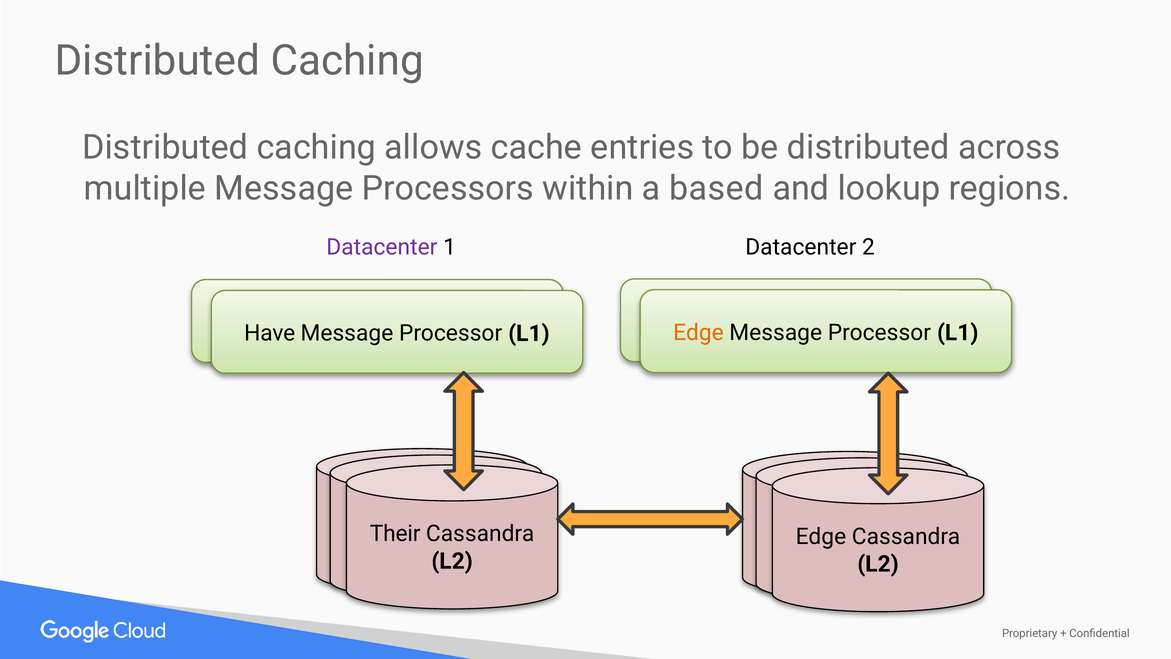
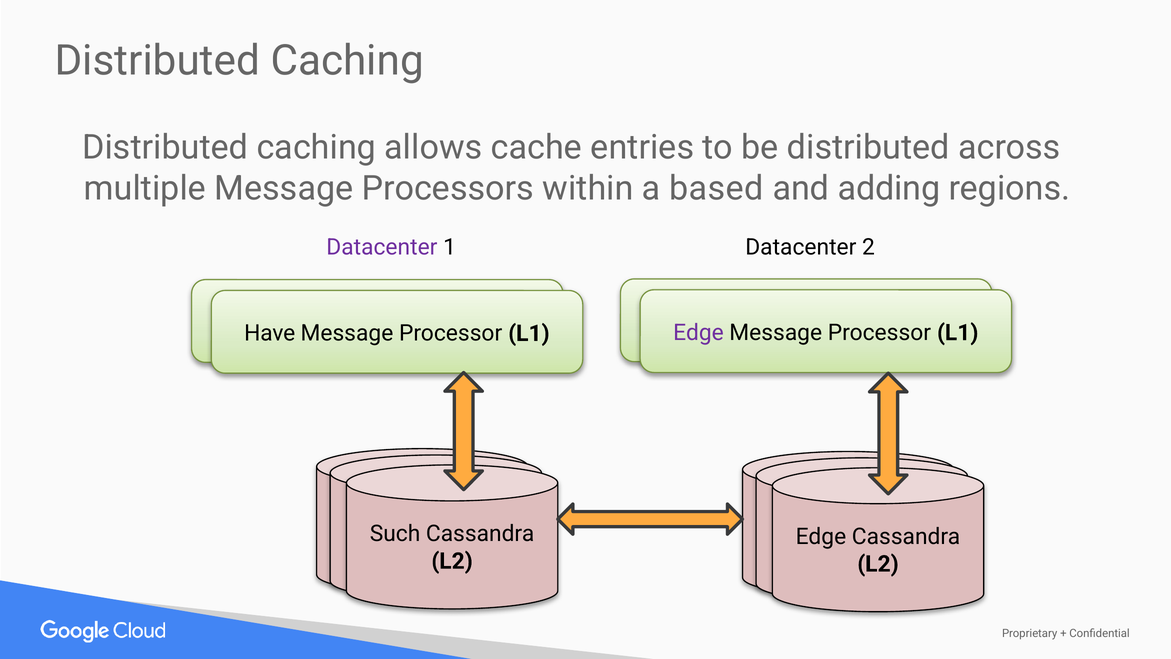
lookup: lookup -> adding
Edge at (698, 333) colour: orange -> purple
Their: Their -> Such
